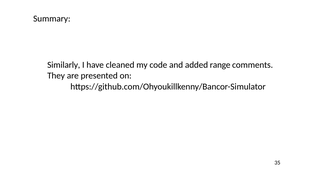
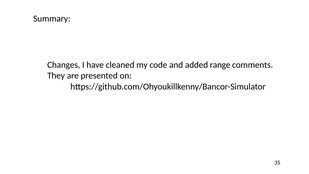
Similarly: Similarly -> Changes
